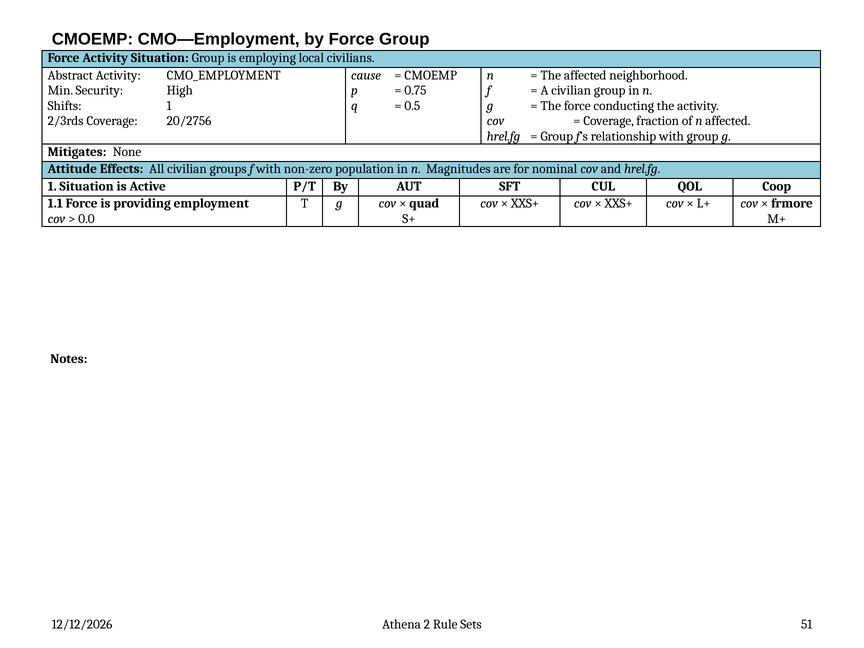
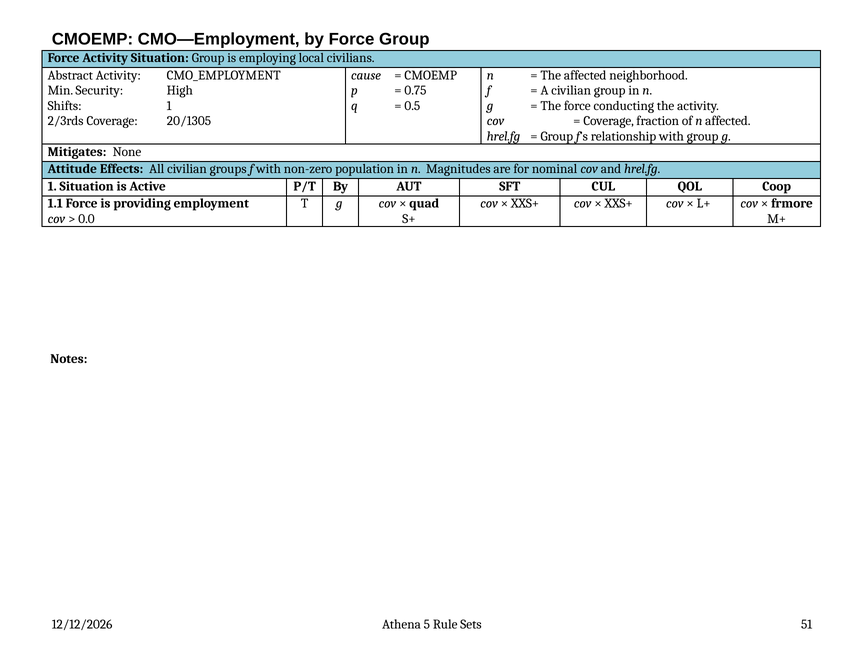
20/2756: 20/2756 -> 20/1305
2: 2 -> 5
